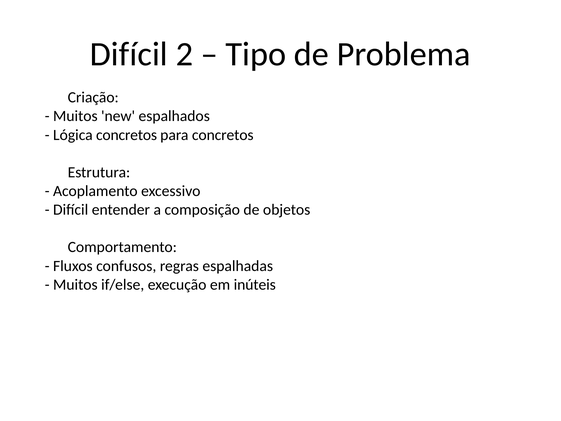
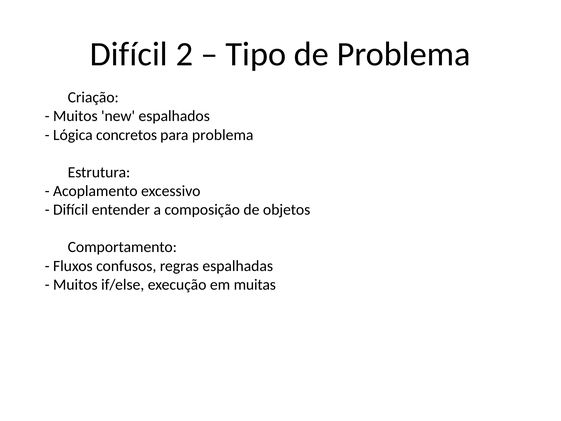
para concretos: concretos -> problema
inúteis: inúteis -> muitas
